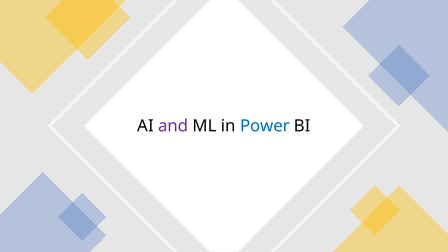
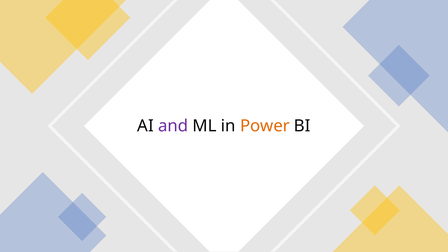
Power colour: blue -> orange
